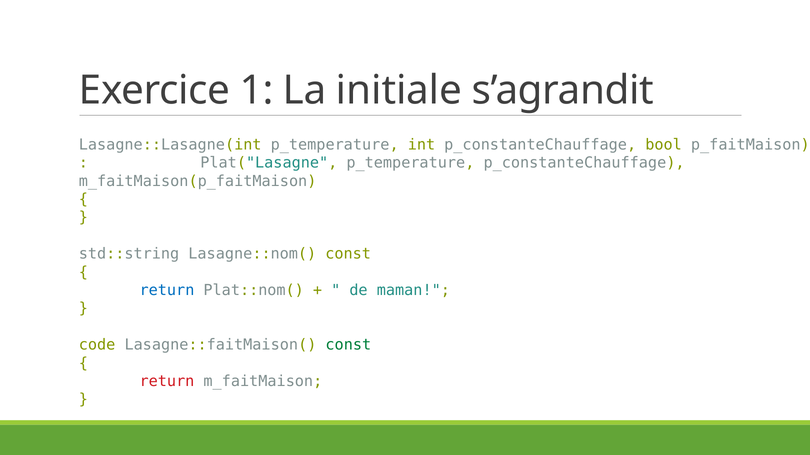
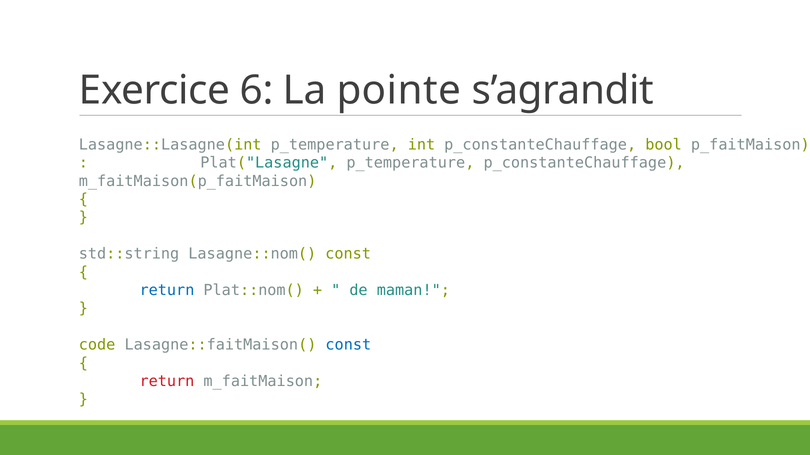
1: 1 -> 6
initiale: initiale -> pointe
const at (348, 345) colour: green -> blue
